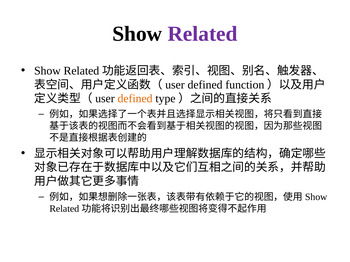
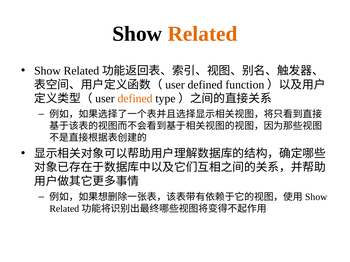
Related colour: purple -> orange
